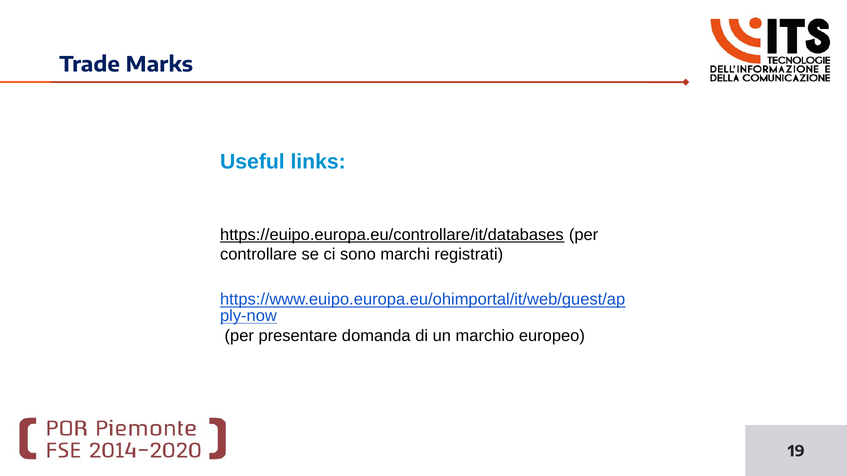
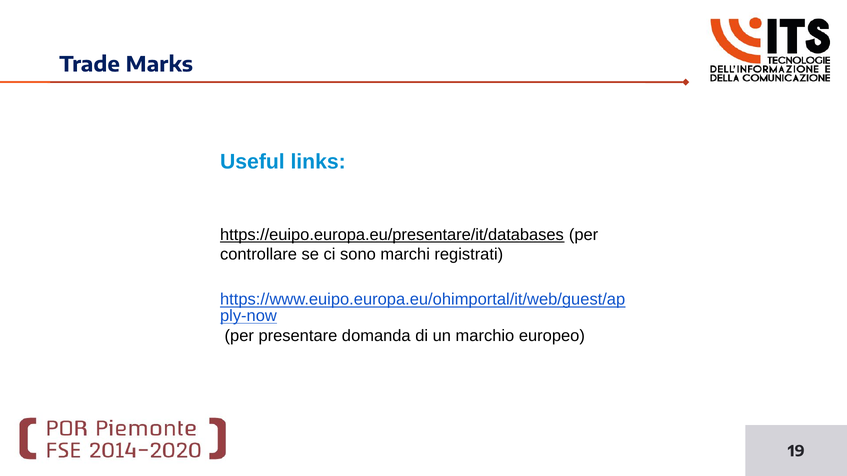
https://euipo.europa.eu/controllare/it/databases: https://euipo.europa.eu/controllare/it/databases -> https://euipo.europa.eu/presentare/it/databases
